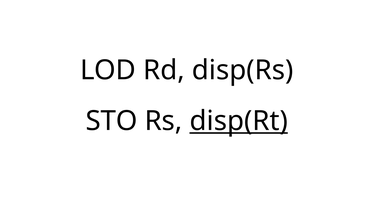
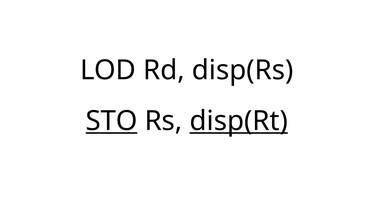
STO underline: none -> present
